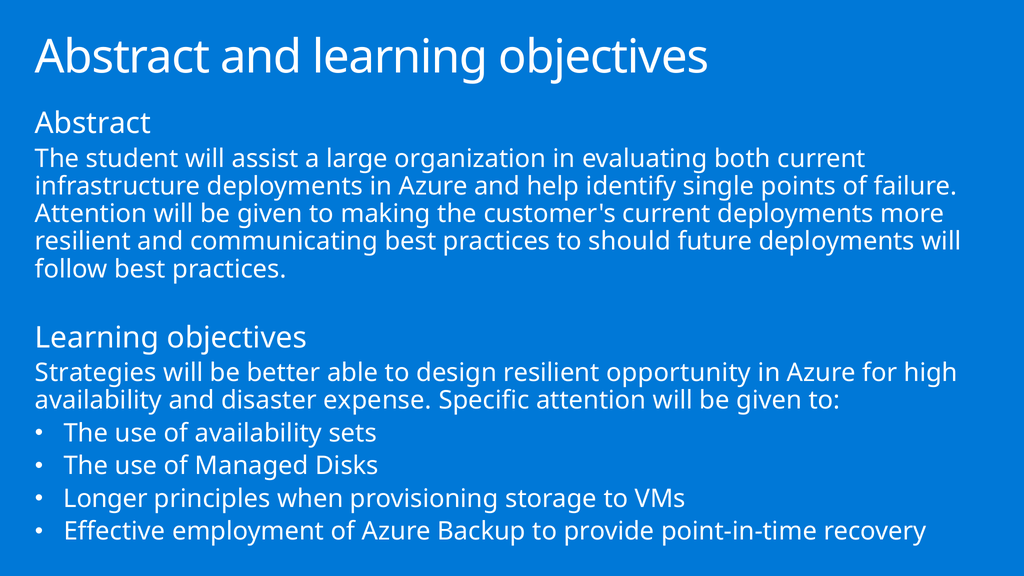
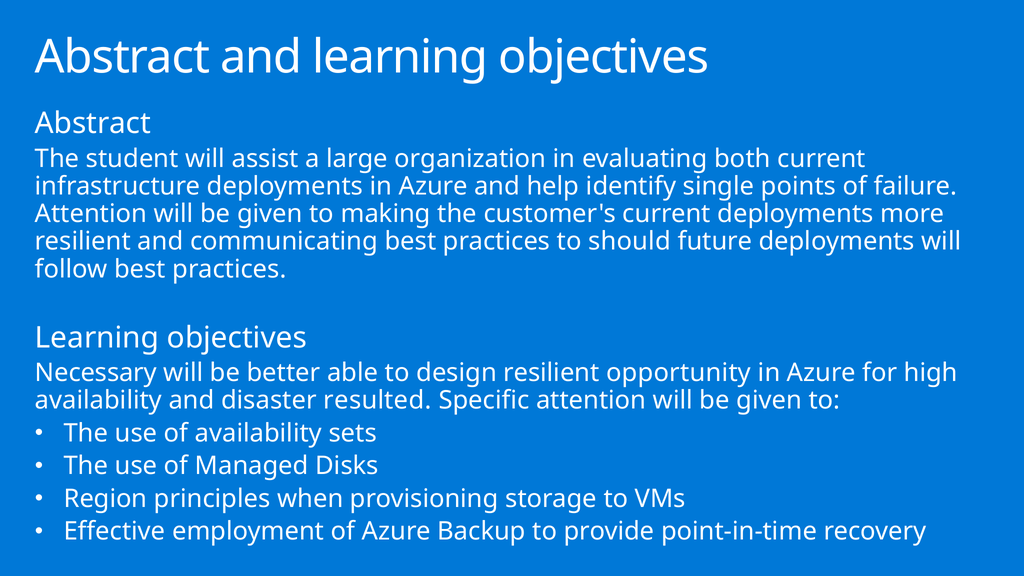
Strategies: Strategies -> Necessary
expense: expense -> resulted
Longer: Longer -> Region
